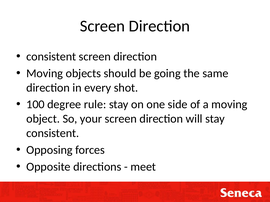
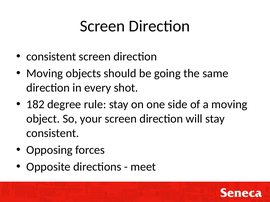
100: 100 -> 182
